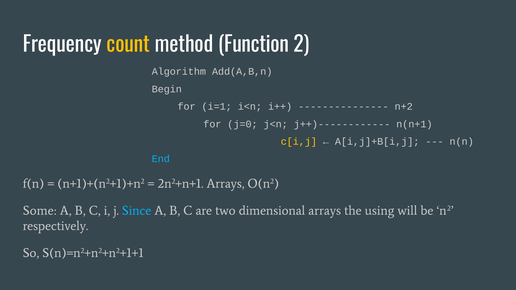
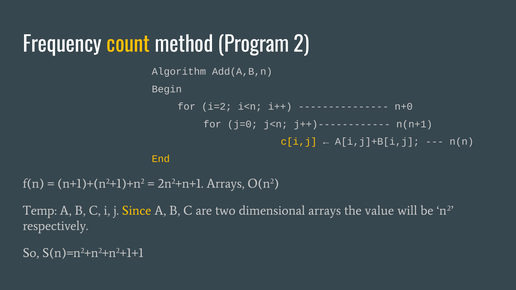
Function: Function -> Program
i=1: i=1 -> i=2
n+2: n+2 -> n+0
End colour: light blue -> yellow
Some: Some -> Temp
Since colour: light blue -> yellow
using: using -> value
